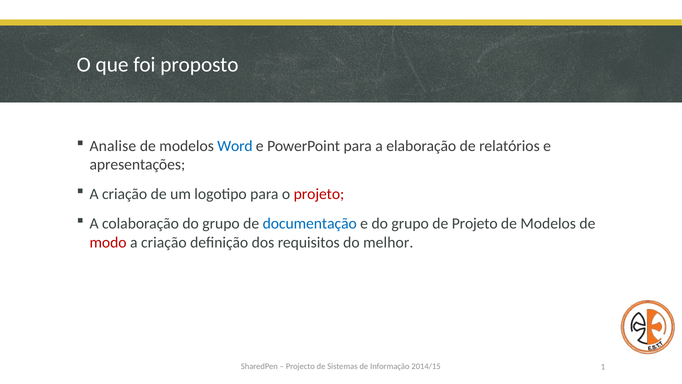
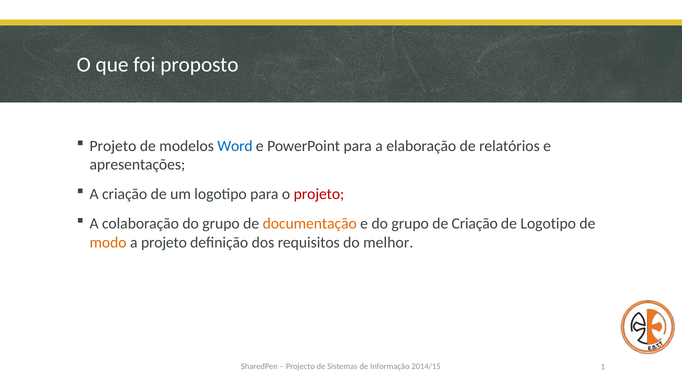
Analise at (113, 146): Analise -> Projeto
documentação colour: blue -> orange
de Projeto: Projeto -> Criação
Modelos at (548, 223): Modelos -> Logotipo
modo colour: red -> orange
criação at (164, 242): criação -> projeto
